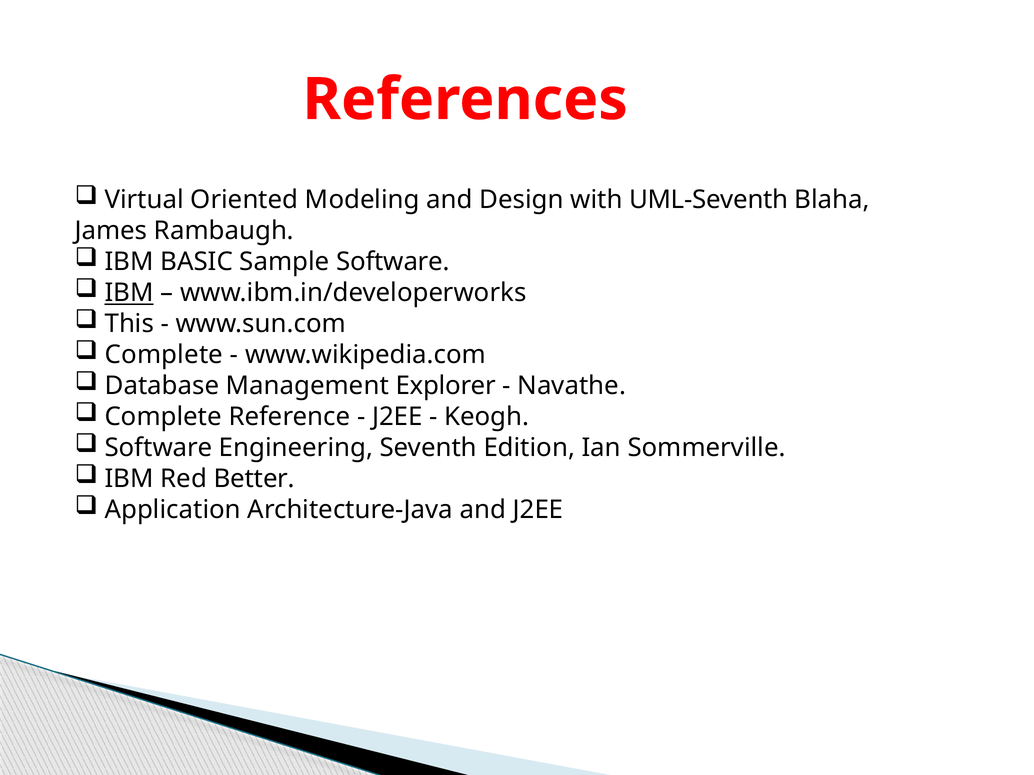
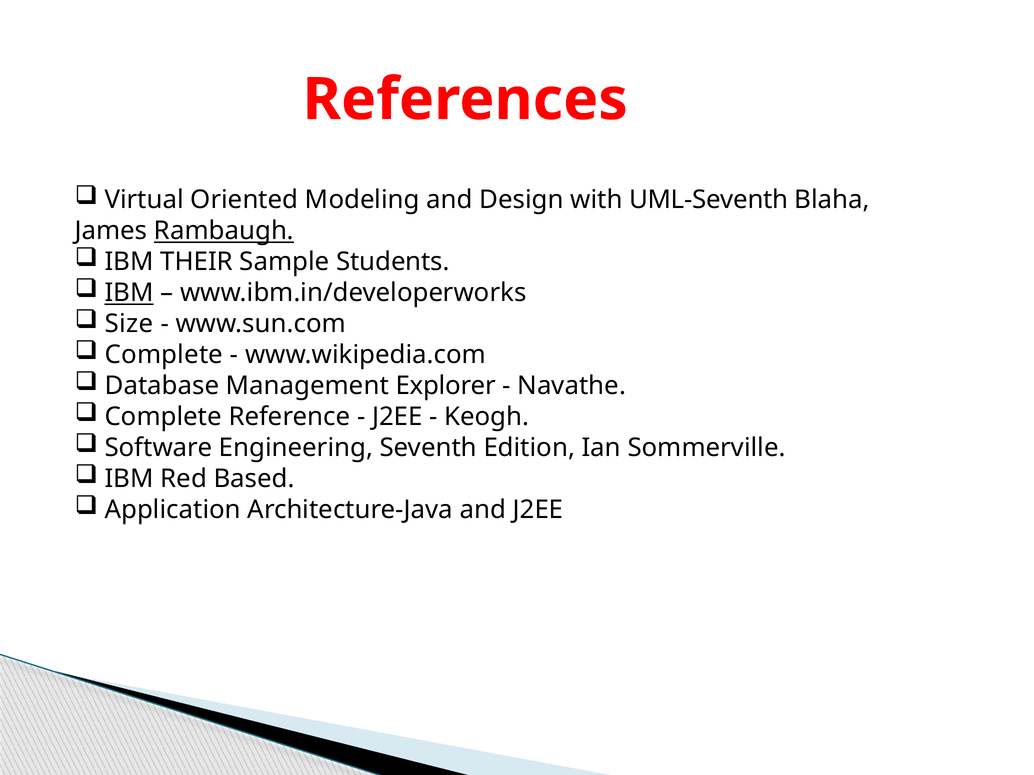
Rambaugh underline: none -> present
BASIC: BASIC -> THEIR
Sample Software: Software -> Students
This: This -> Size
Better: Better -> Based
